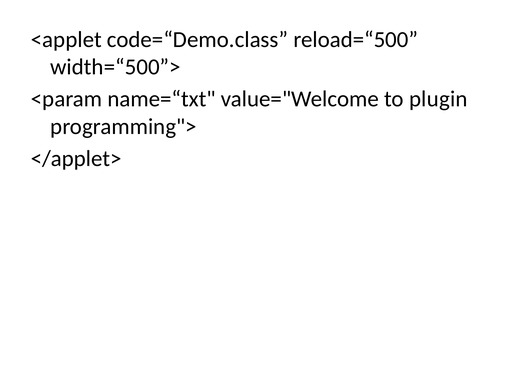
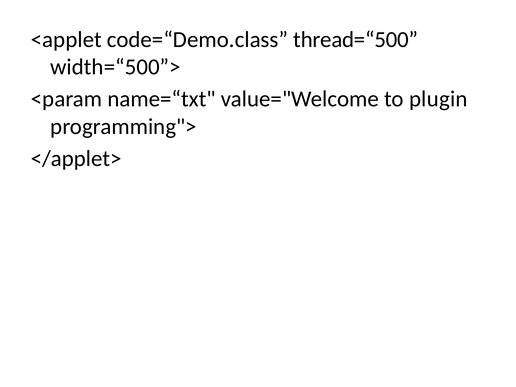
reload=“500: reload=“500 -> thread=“500
